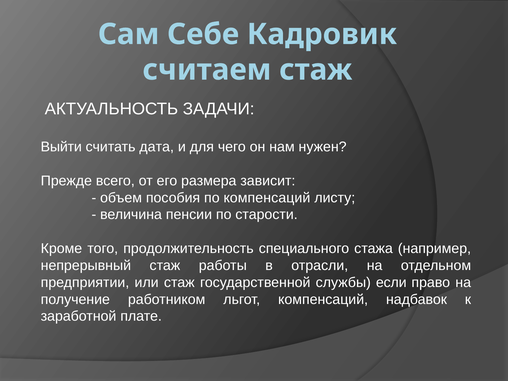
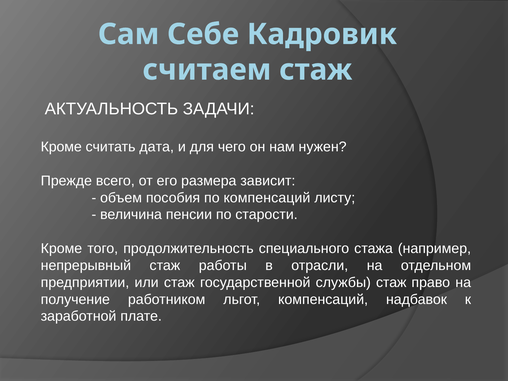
Выйти at (61, 147): Выйти -> Кроме
службы если: если -> стаж
